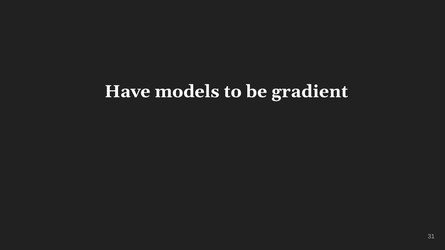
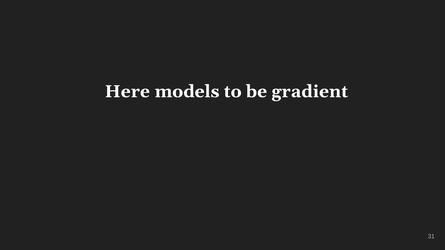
Have: Have -> Here
